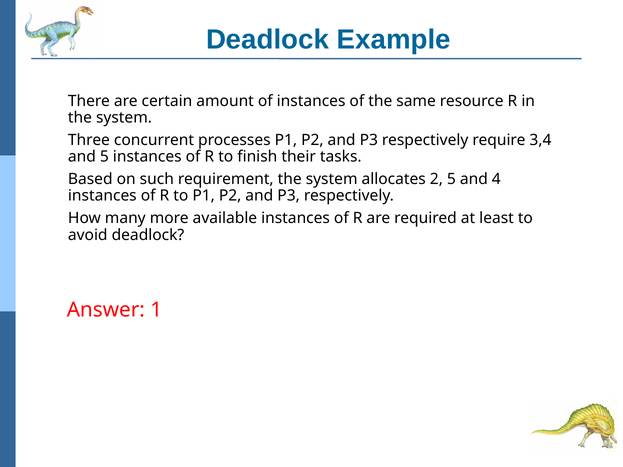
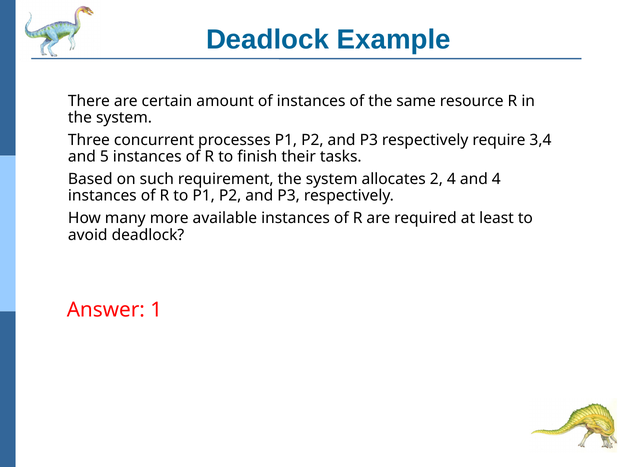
2 5: 5 -> 4
